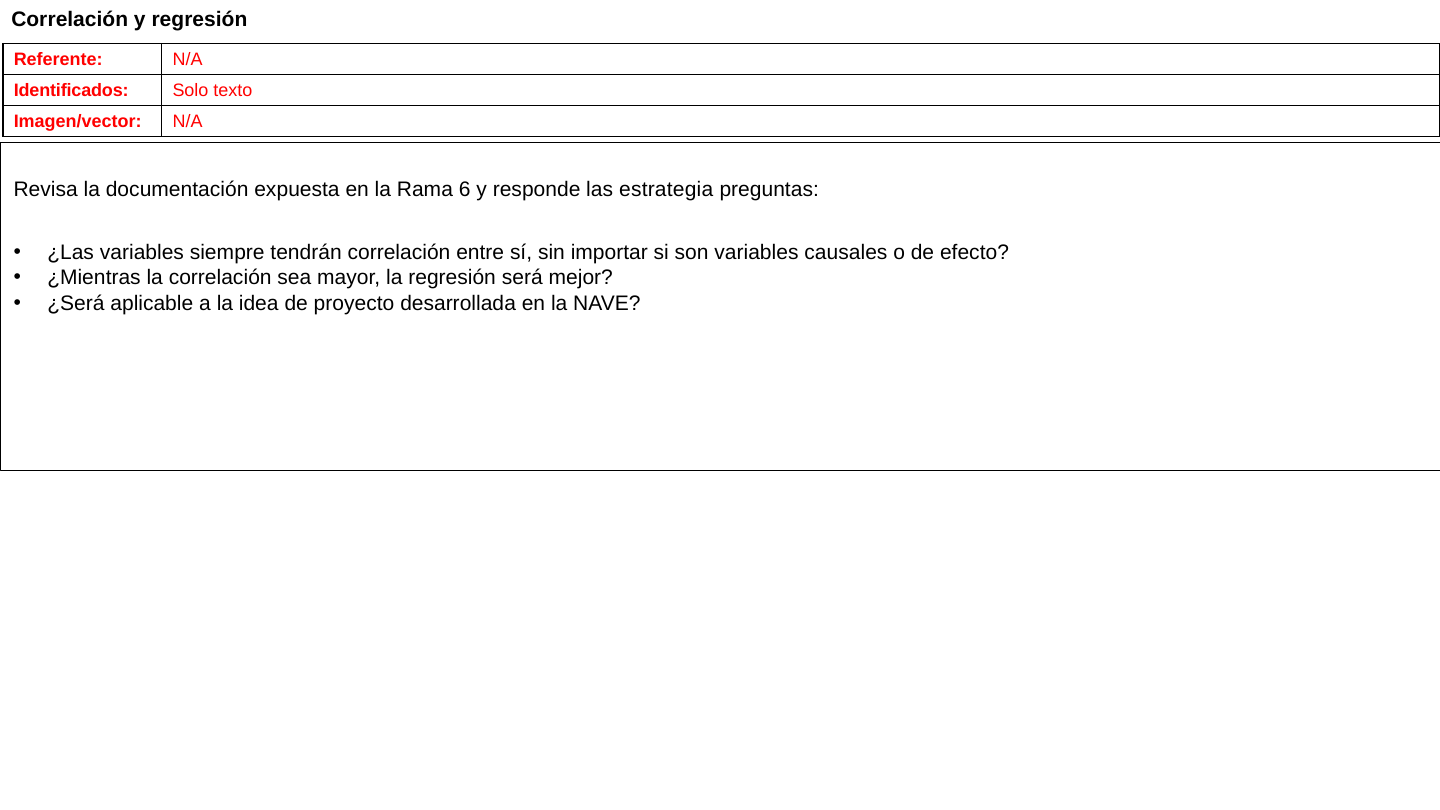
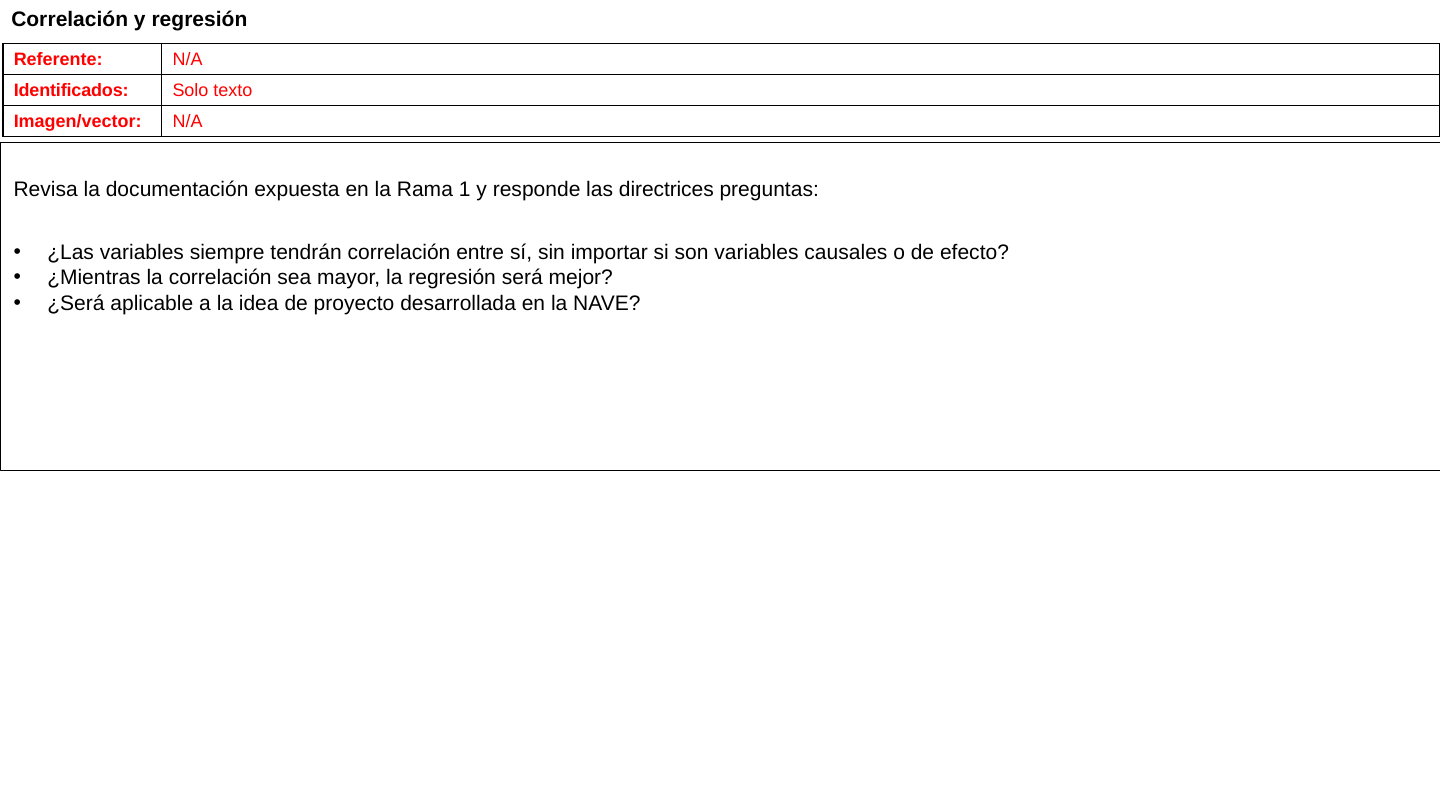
6: 6 -> 1
estrategia: estrategia -> directrices
